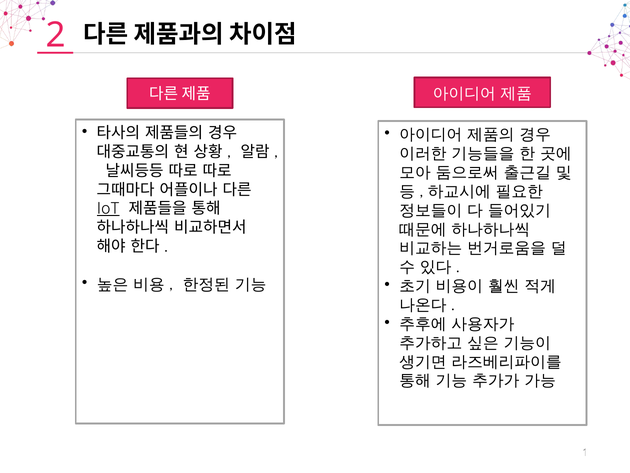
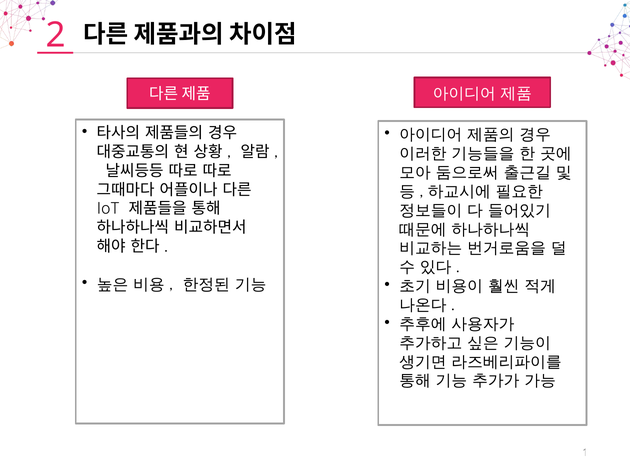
IoT underline: present -> none
